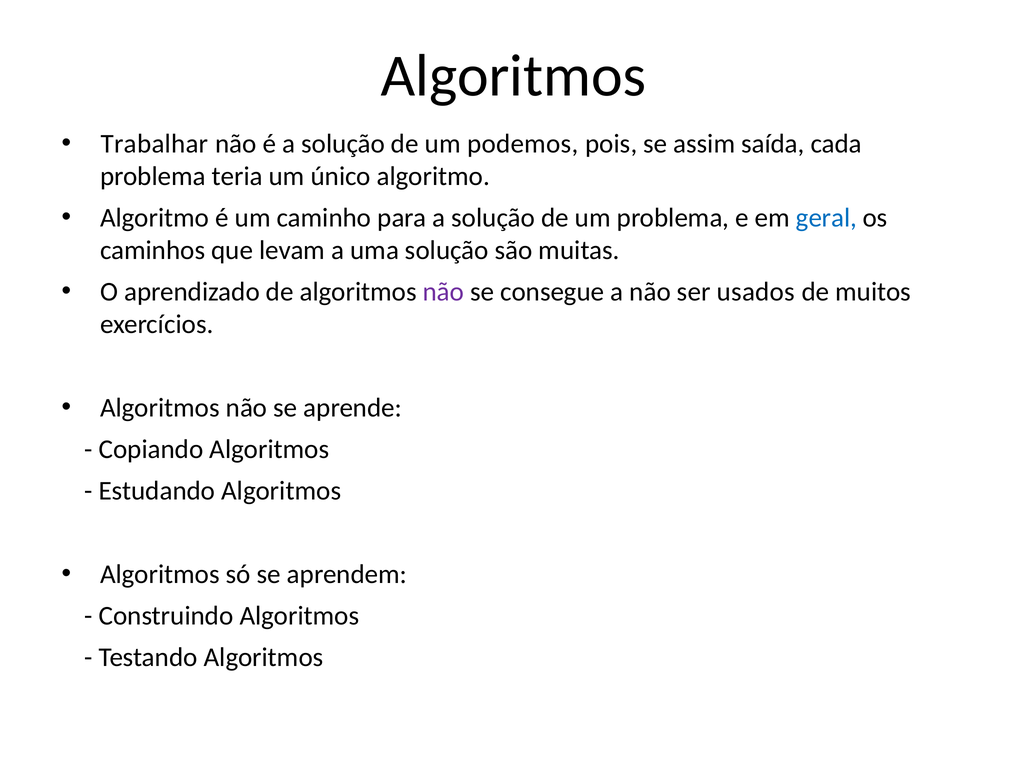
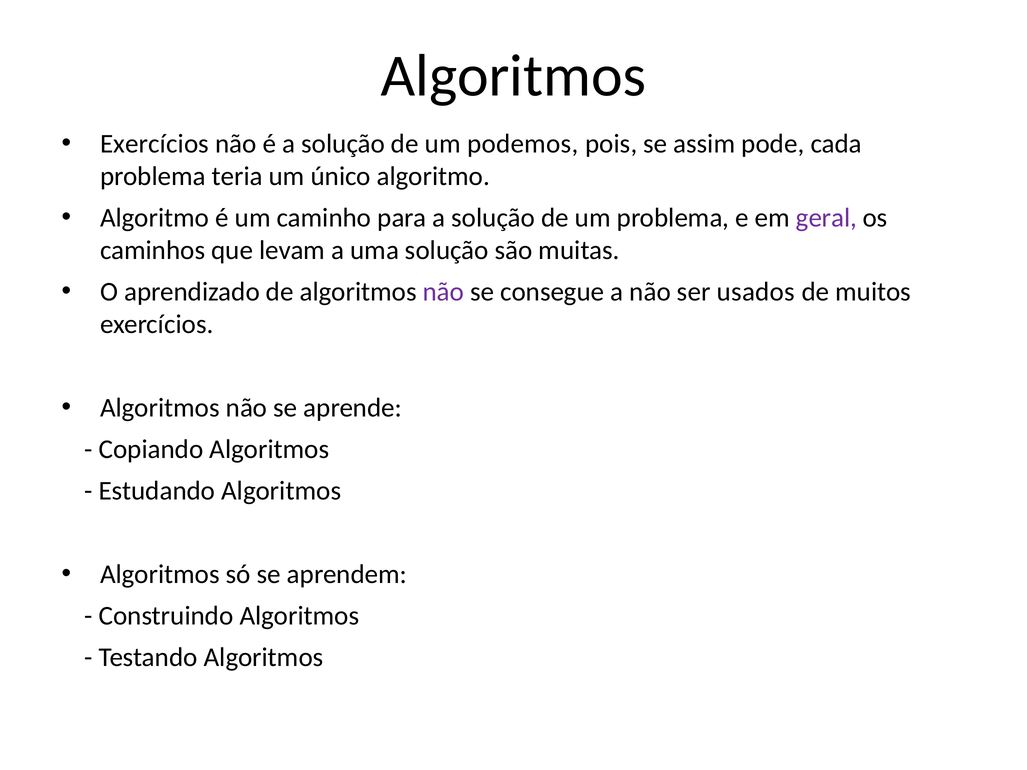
Trabalhar at (155, 144): Trabalhar -> Exercícios
saída: saída -> pode
geral colour: blue -> purple
